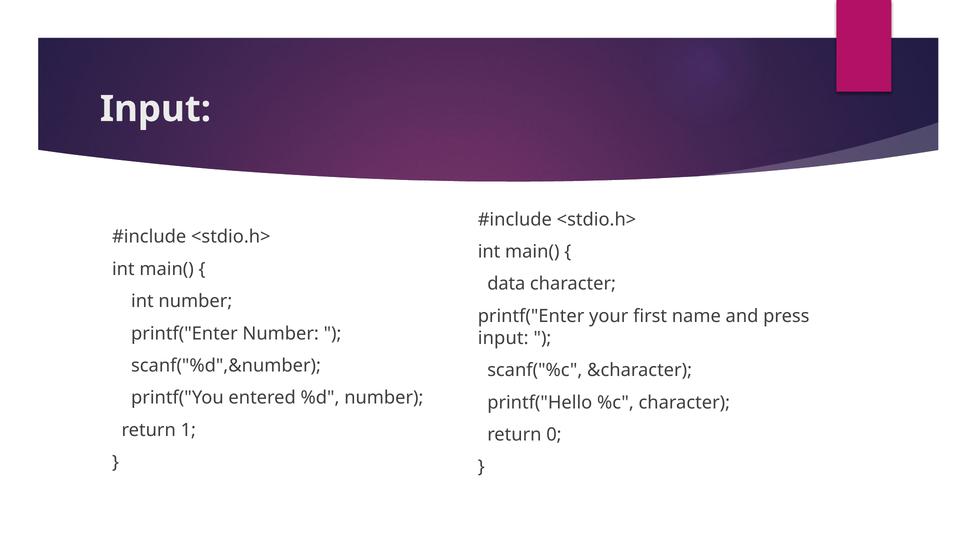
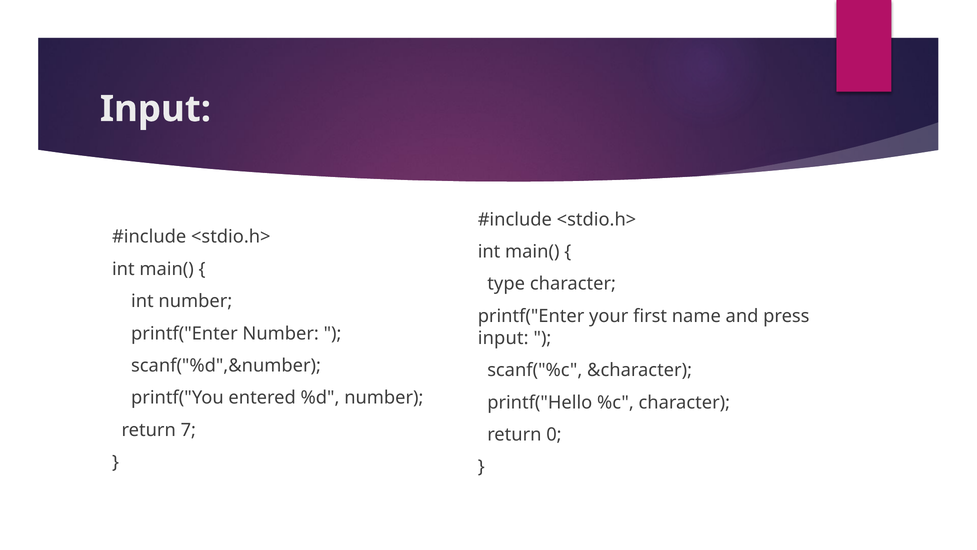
data: data -> type
1: 1 -> 7
